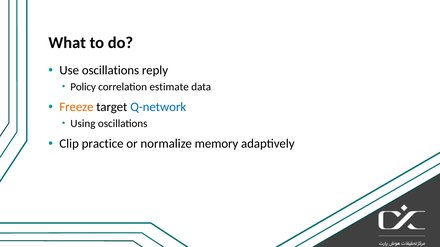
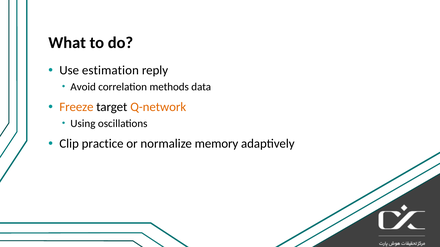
Use oscillations: oscillations -> estimation
Policy: Policy -> Avoid
estimate: estimate -> methods
Q-network colour: blue -> orange
